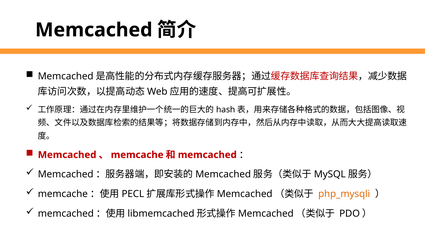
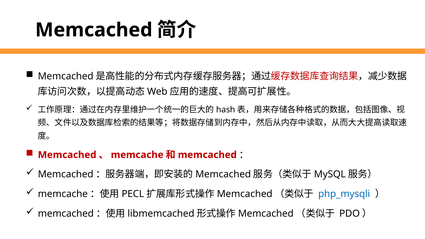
php_mysqli colour: orange -> blue
